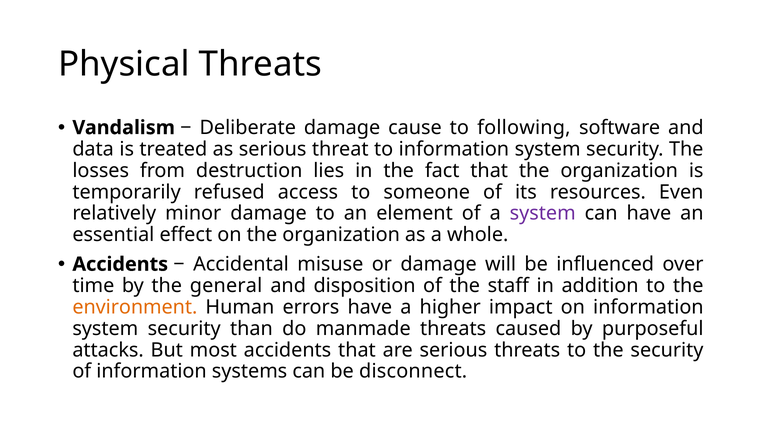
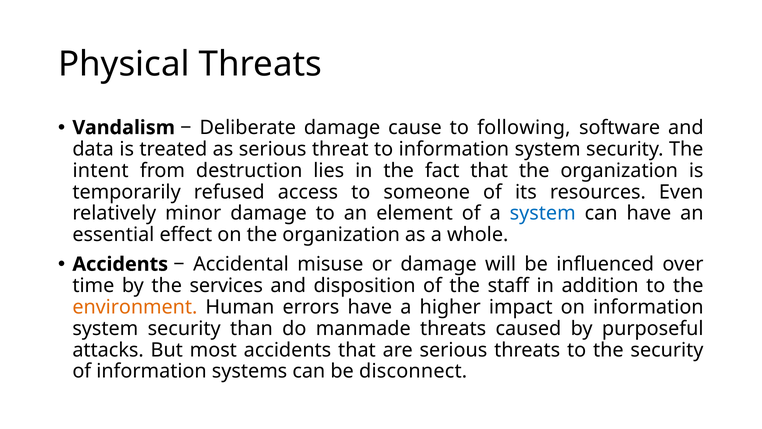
losses: losses -> intent
system at (543, 213) colour: purple -> blue
general: general -> services
